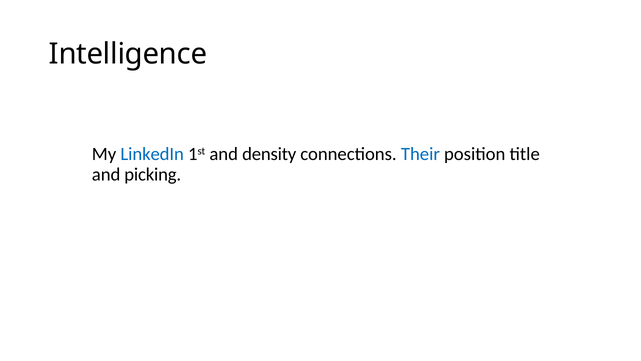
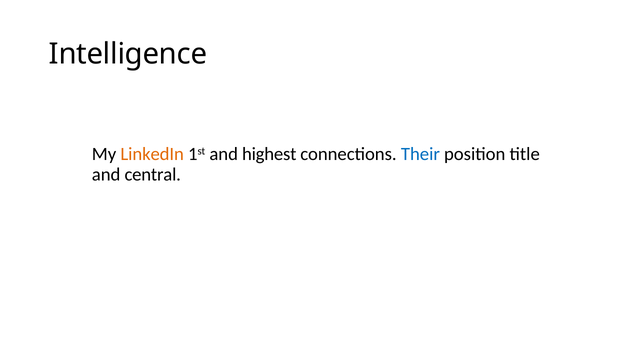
LinkedIn colour: blue -> orange
density: density -> highest
picking: picking -> central
